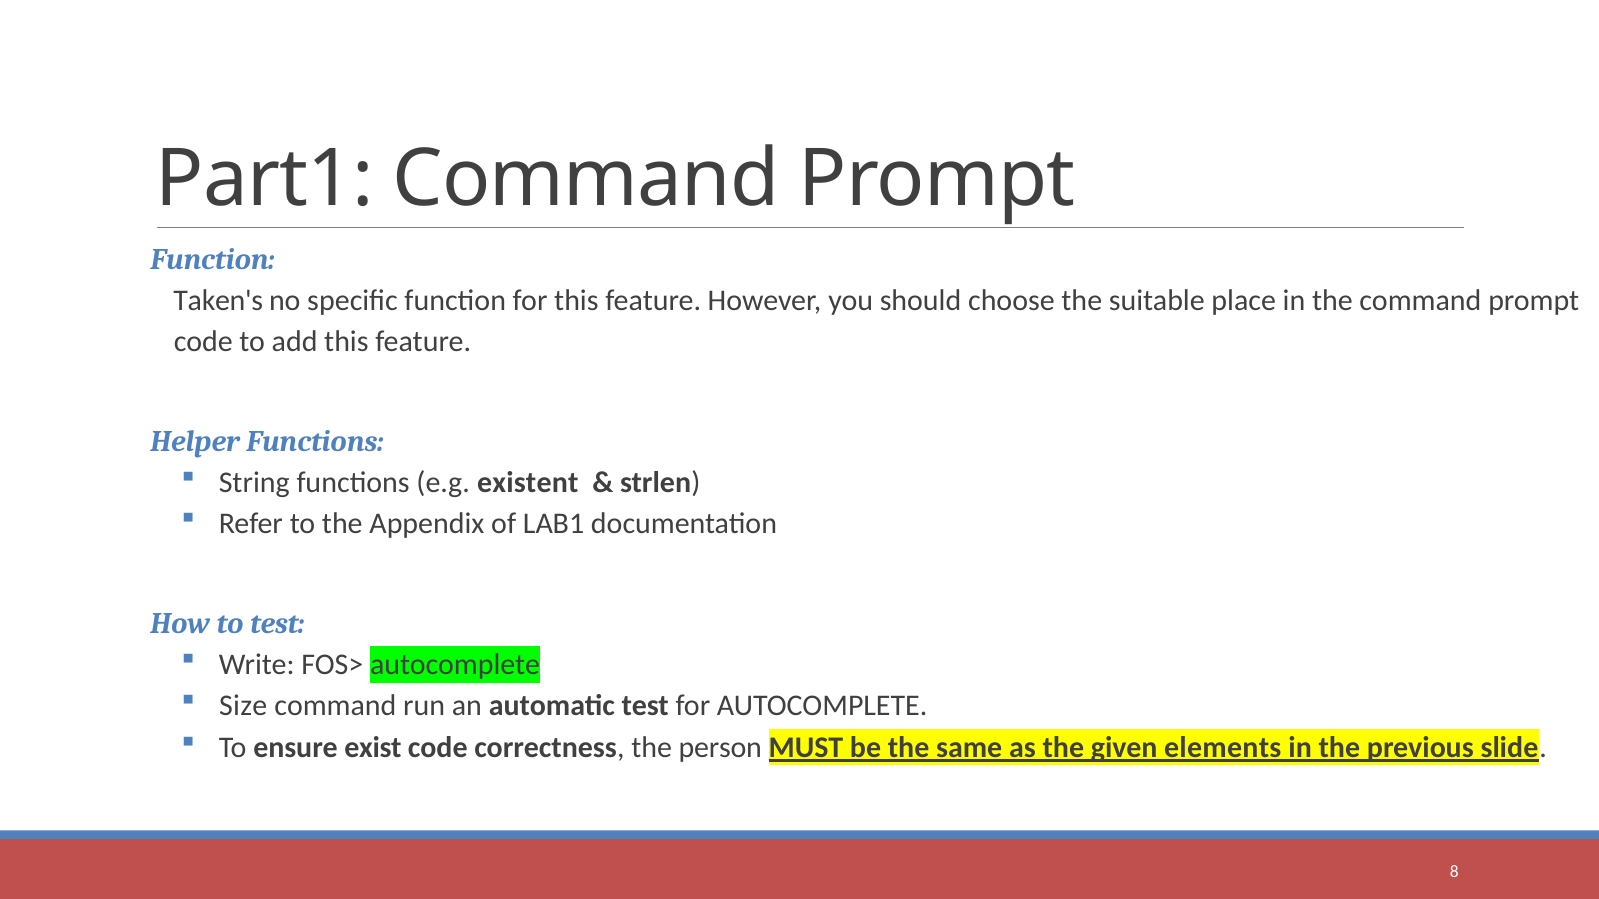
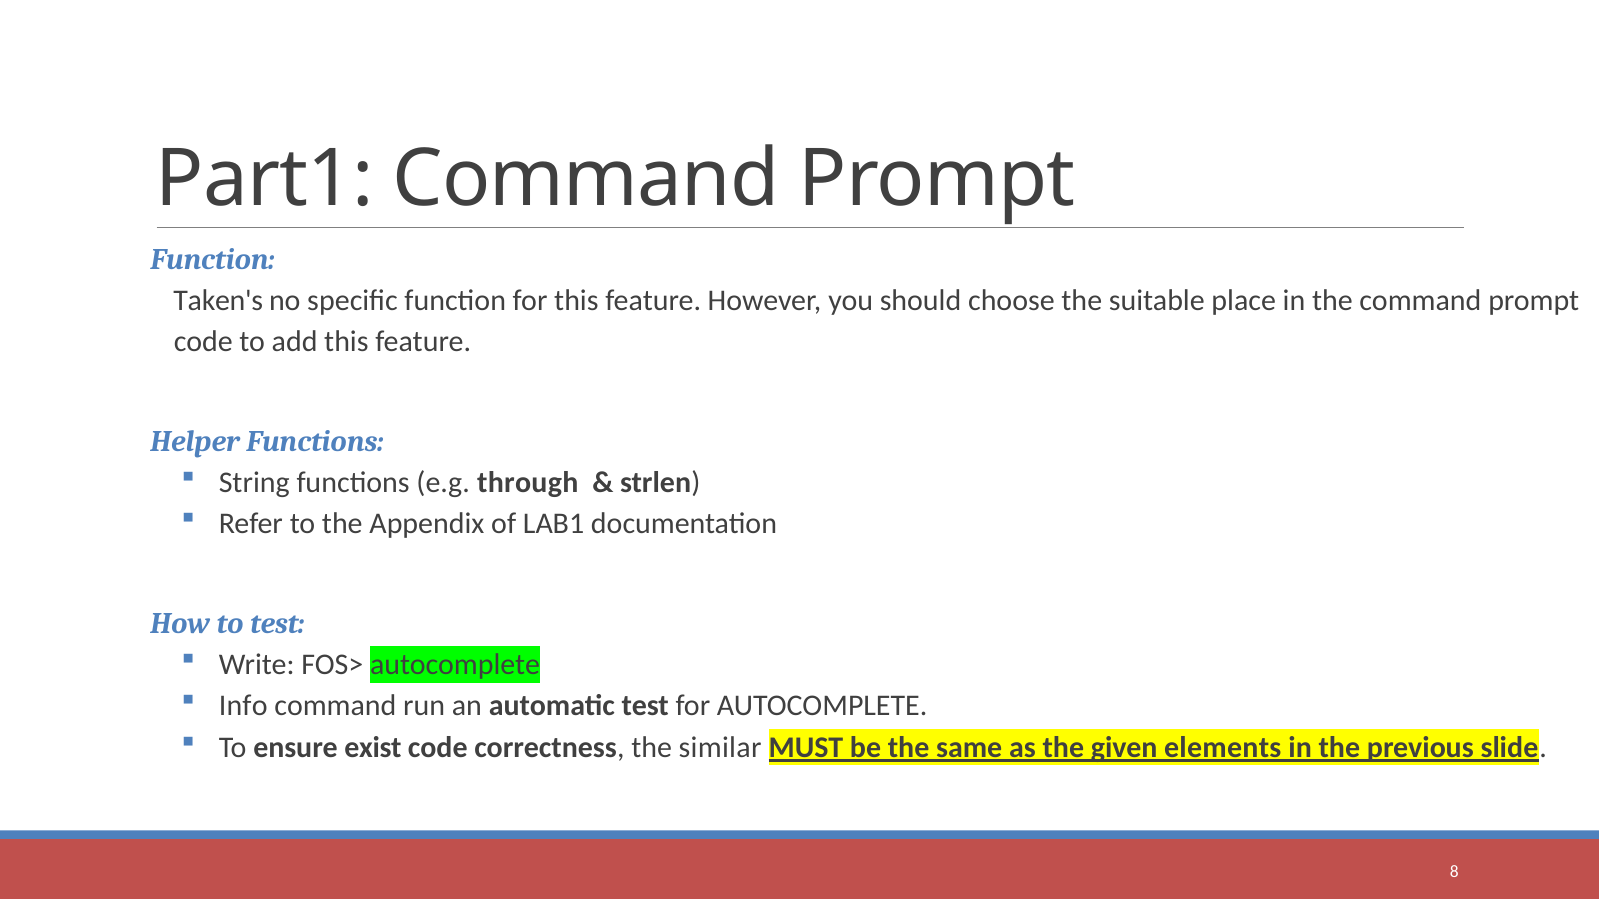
existent: existent -> through
Size: Size -> Info
person: person -> similar
